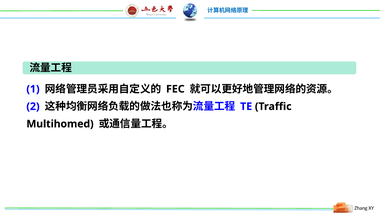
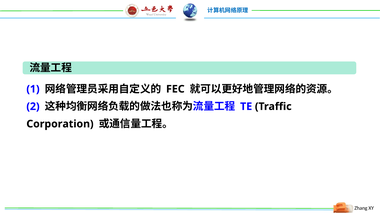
Multihomed: Multihomed -> Corporation
